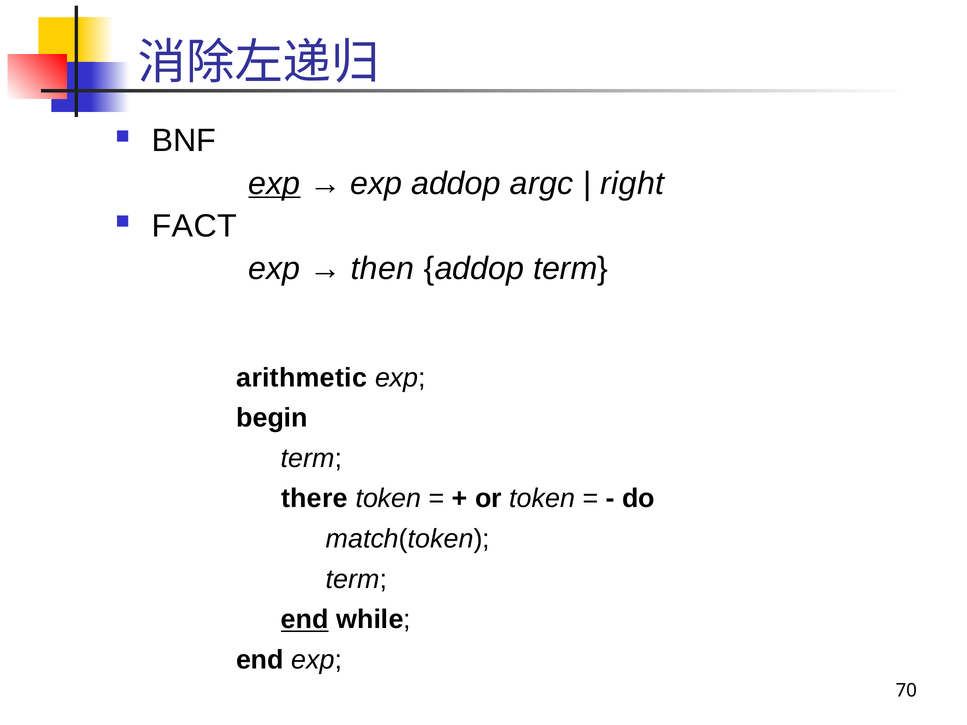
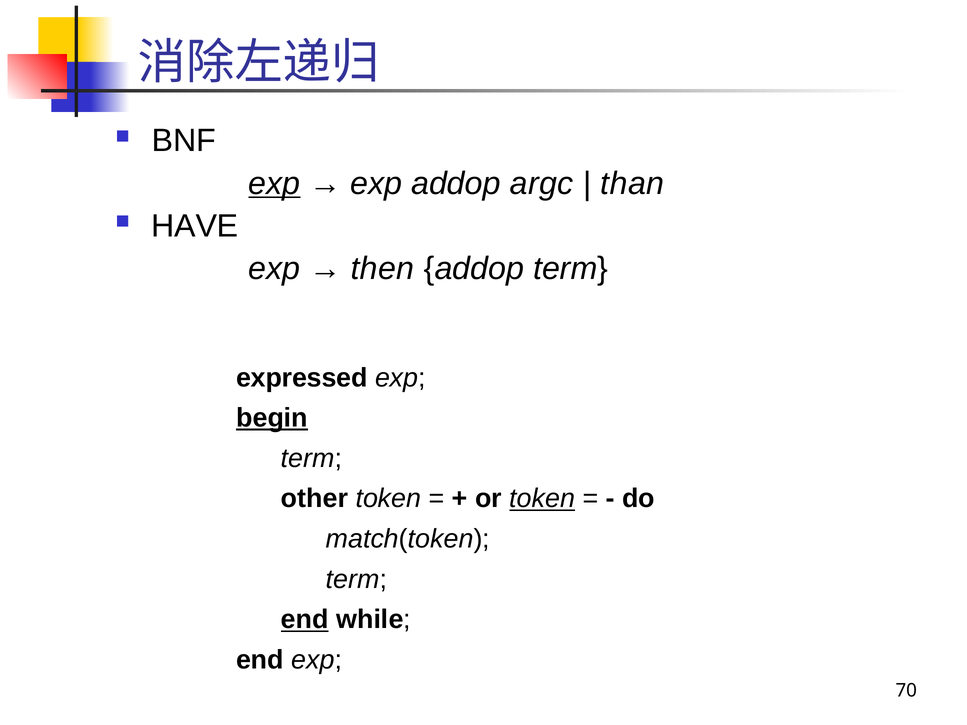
right: right -> than
FACT: FACT -> HAVE
arithmetic: arithmetic -> expressed
begin underline: none -> present
there: there -> other
token at (542, 499) underline: none -> present
